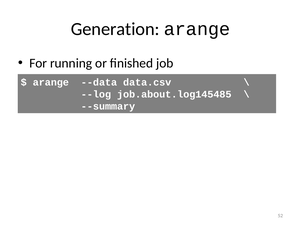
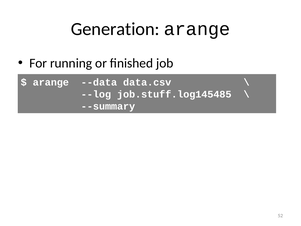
job.about.log145485: job.about.log145485 -> job.stuff.log145485
